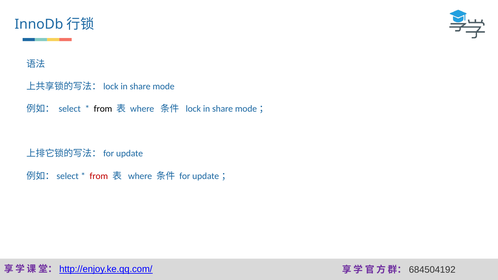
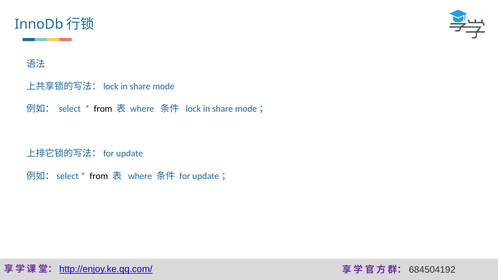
from at (99, 176) colour: red -> black
